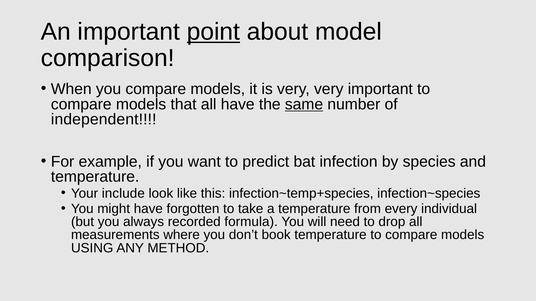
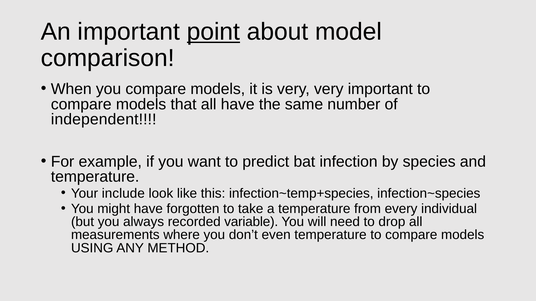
same underline: present -> none
formula: formula -> variable
book: book -> even
